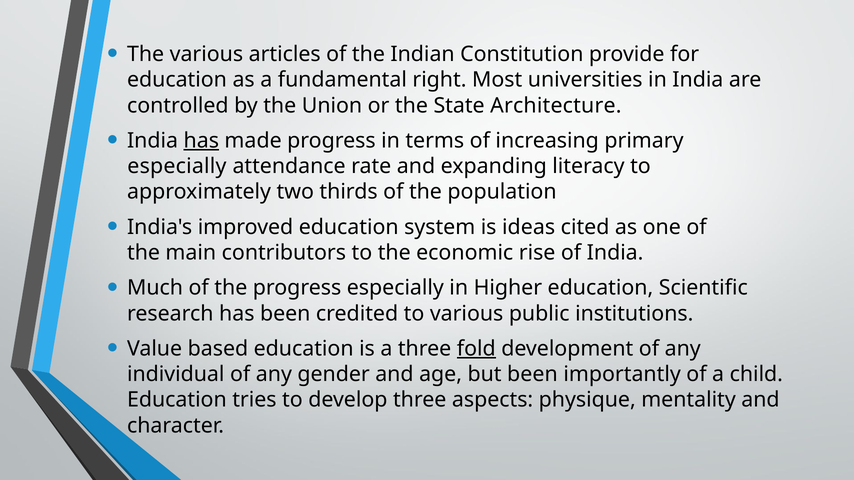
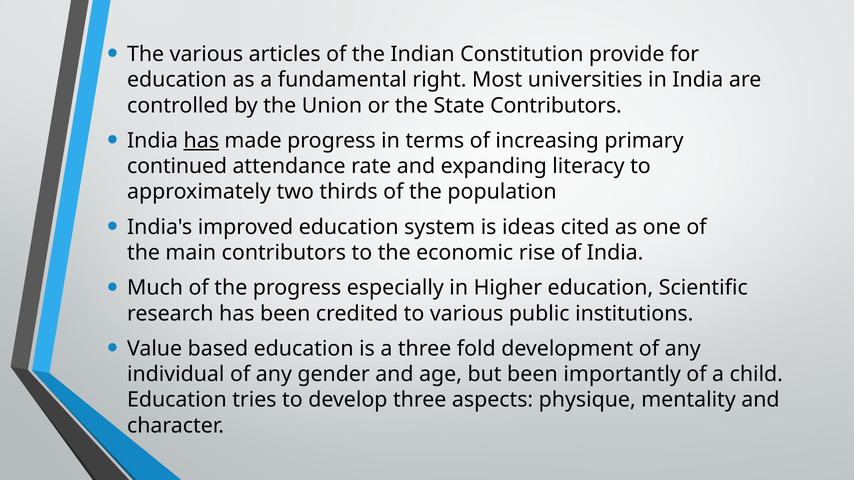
State Architecture: Architecture -> Contributors
especially at (177, 166): especially -> continued
fold underline: present -> none
